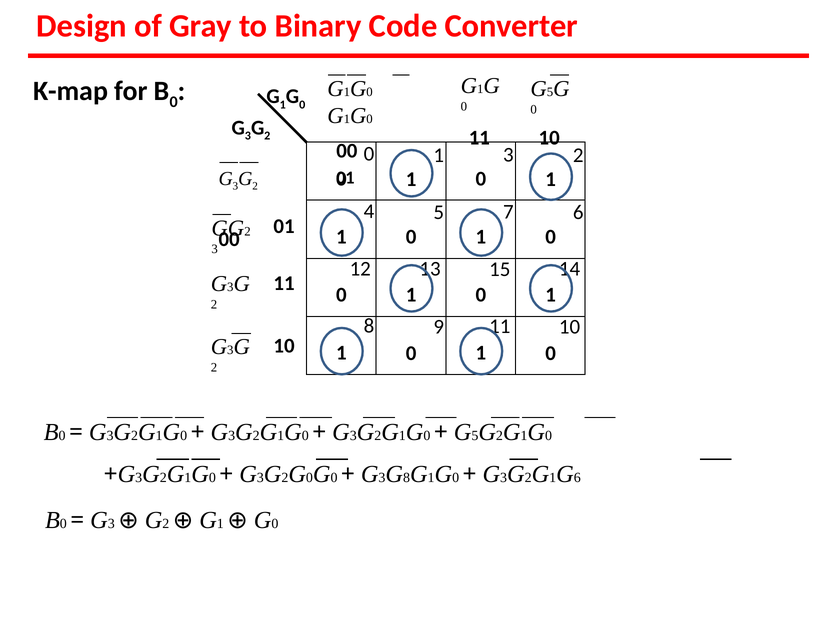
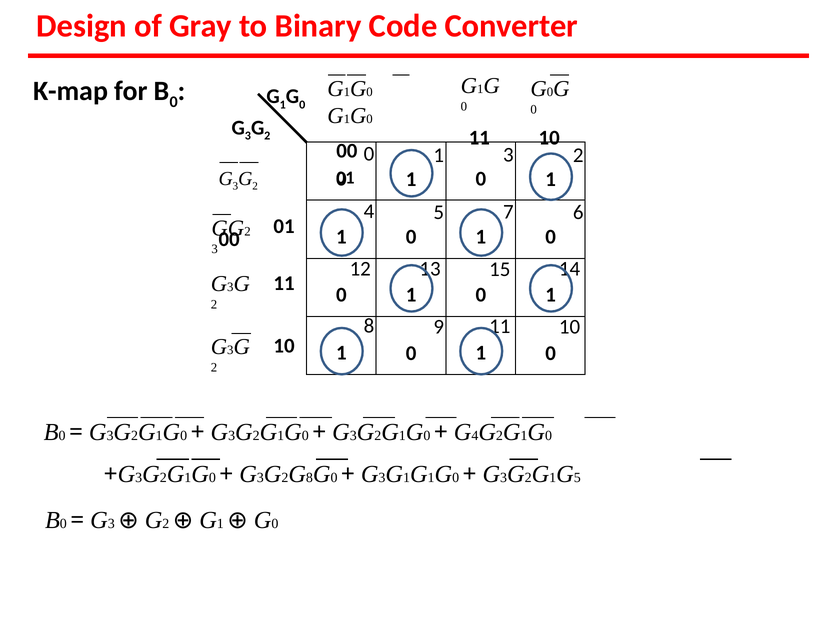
5 at (550, 92): 5 -> 0
5 at (475, 436): 5 -> 4
0 at (309, 477): 0 -> 8
8 at (407, 477): 8 -> 1
6 at (577, 477): 6 -> 5
